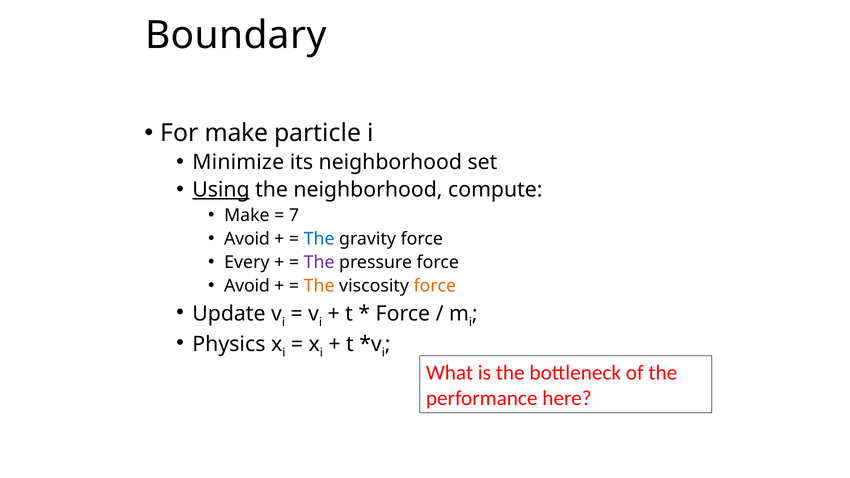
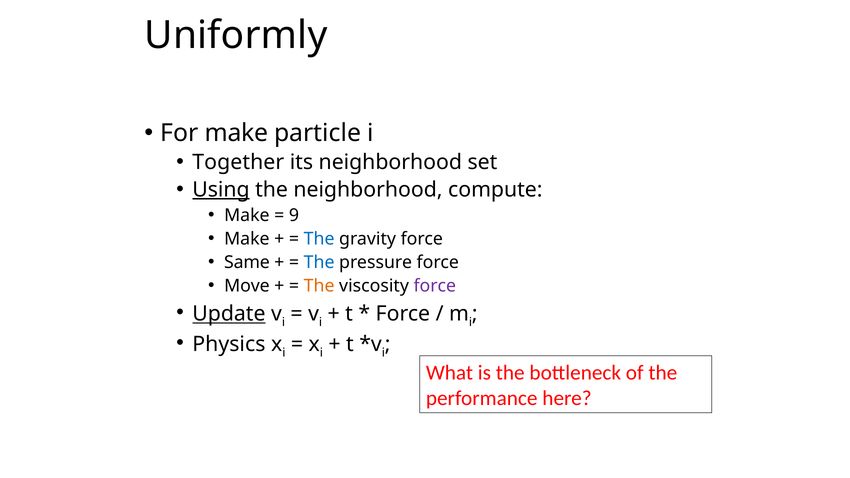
Boundary: Boundary -> Uniformly
Minimize: Minimize -> Together
7: 7 -> 9
Avoid at (247, 239): Avoid -> Make
Every: Every -> Same
The at (319, 262) colour: purple -> blue
Avoid at (247, 286): Avoid -> Move
force at (435, 286) colour: orange -> purple
Update underline: none -> present
